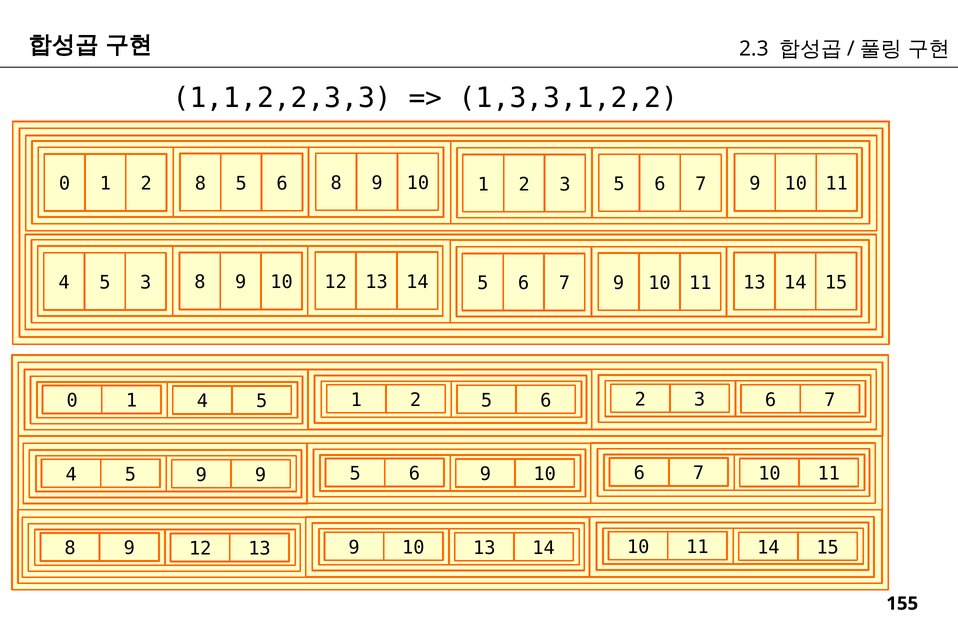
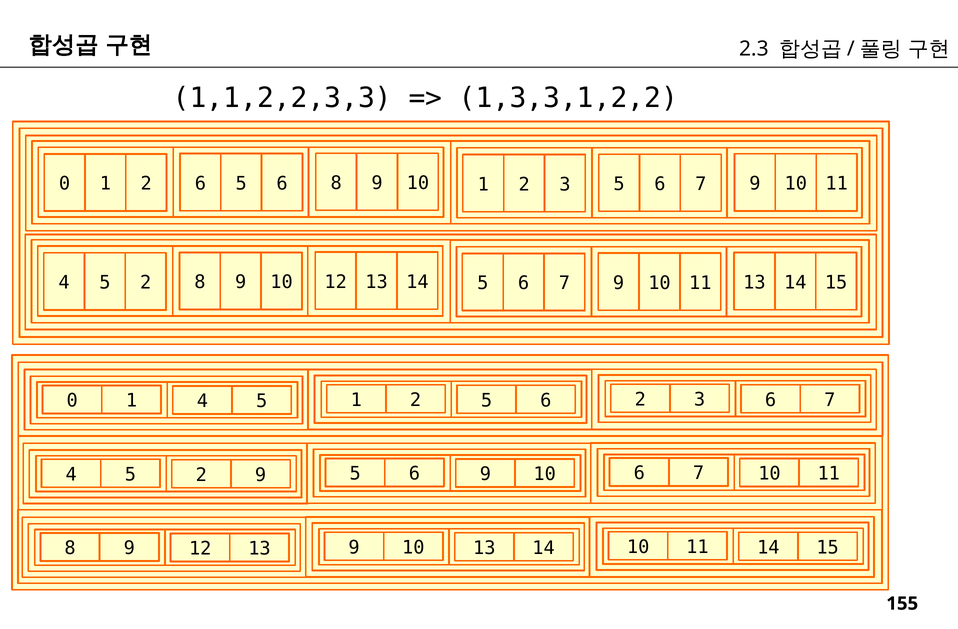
2 8: 8 -> 6
3 at (146, 283): 3 -> 2
9 at (201, 475): 9 -> 2
